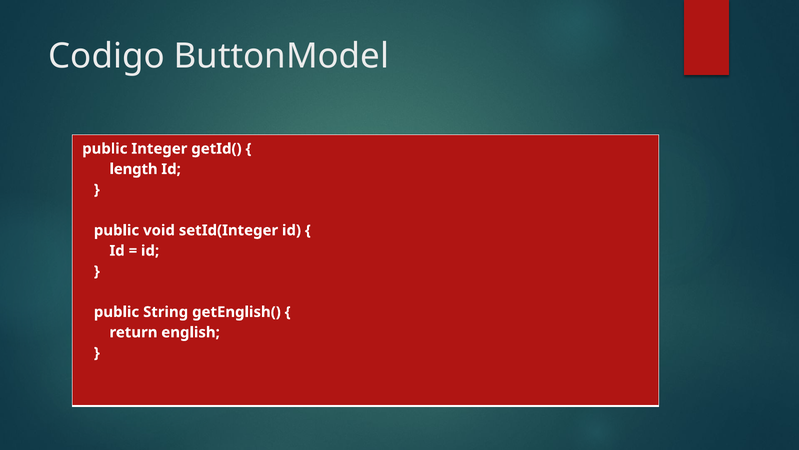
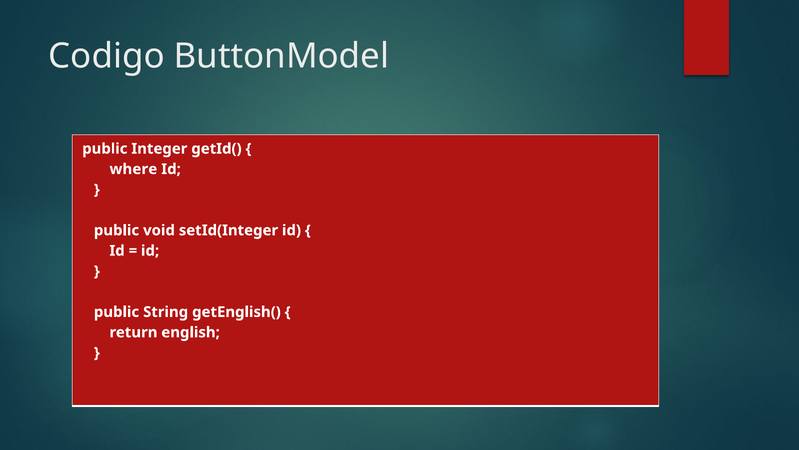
length: length -> where
